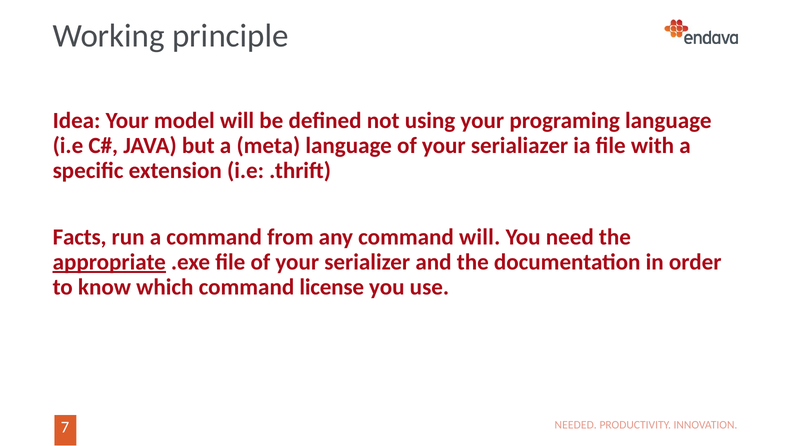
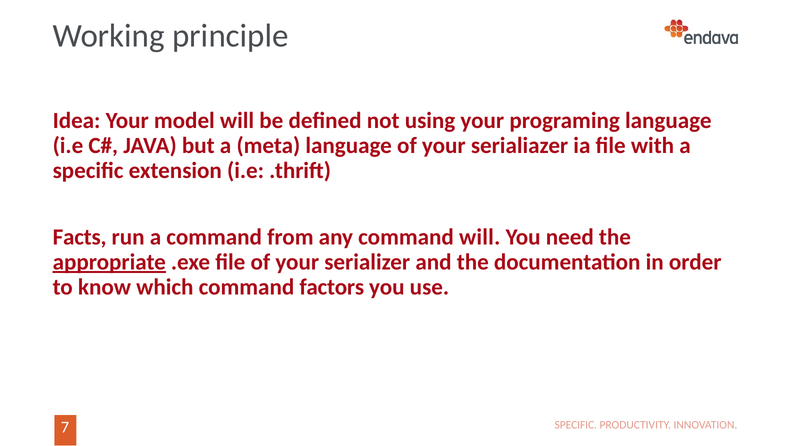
license: license -> factors
NEEDED at (576, 425): NEEDED -> SPECIFIC
